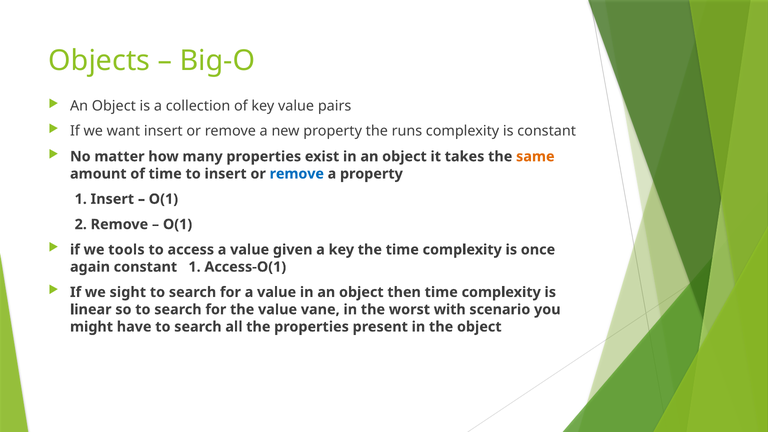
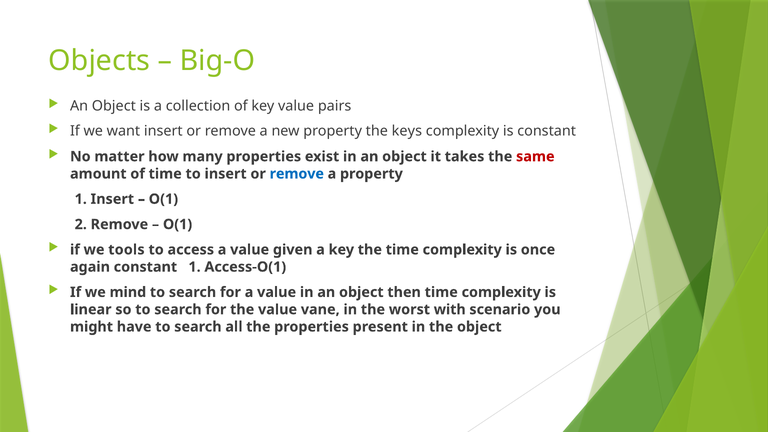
runs: runs -> keys
same colour: orange -> red
sight: sight -> mind
